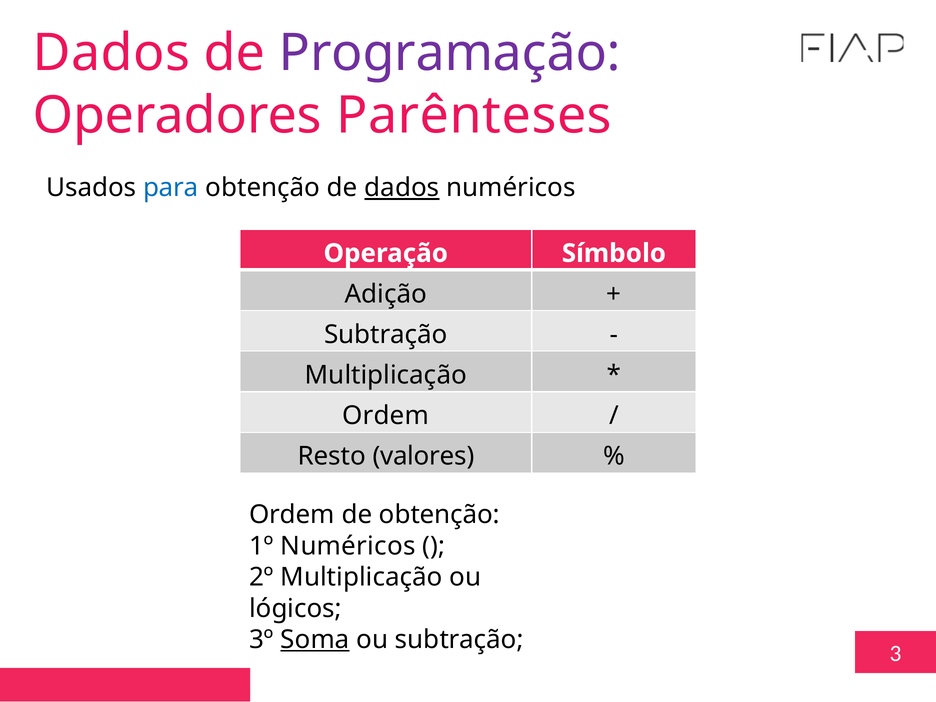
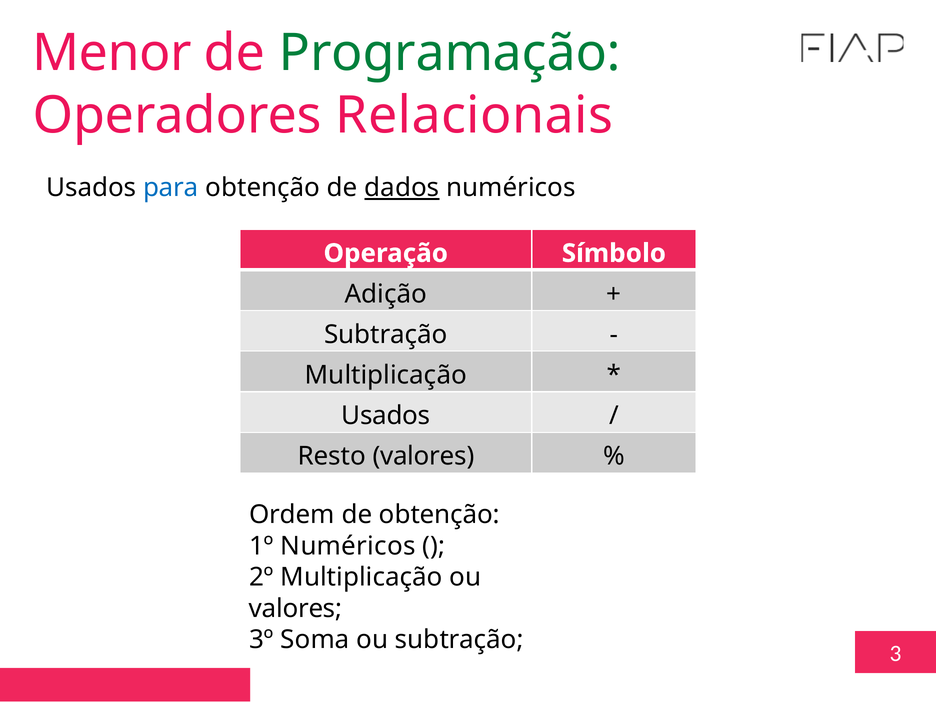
Dados at (111, 53): Dados -> Menor
Programação colour: purple -> green
Parênteses: Parênteses -> Relacionais
Ordem at (386, 416): Ordem -> Usados
lógicos at (295, 609): lógicos -> valores
Soma underline: present -> none
